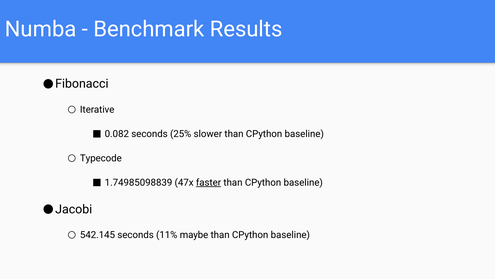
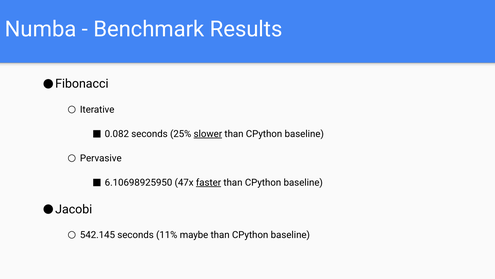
slower underline: none -> present
Typecode: Typecode -> Pervasive
1.74985098839: 1.74985098839 -> 6.10698925950
